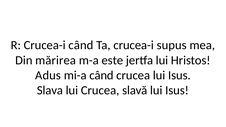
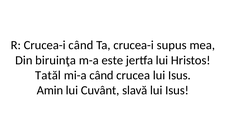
mărirea: mărirea -> biruinţa
Adus: Adus -> Tatăl
Slava: Slava -> Amin
lui Crucea: Crucea -> Cuvânt
